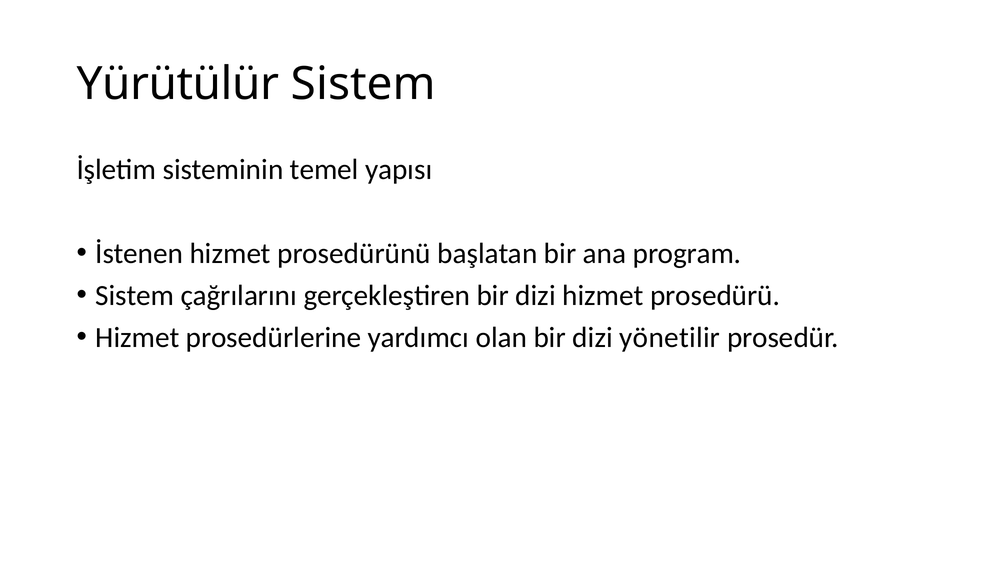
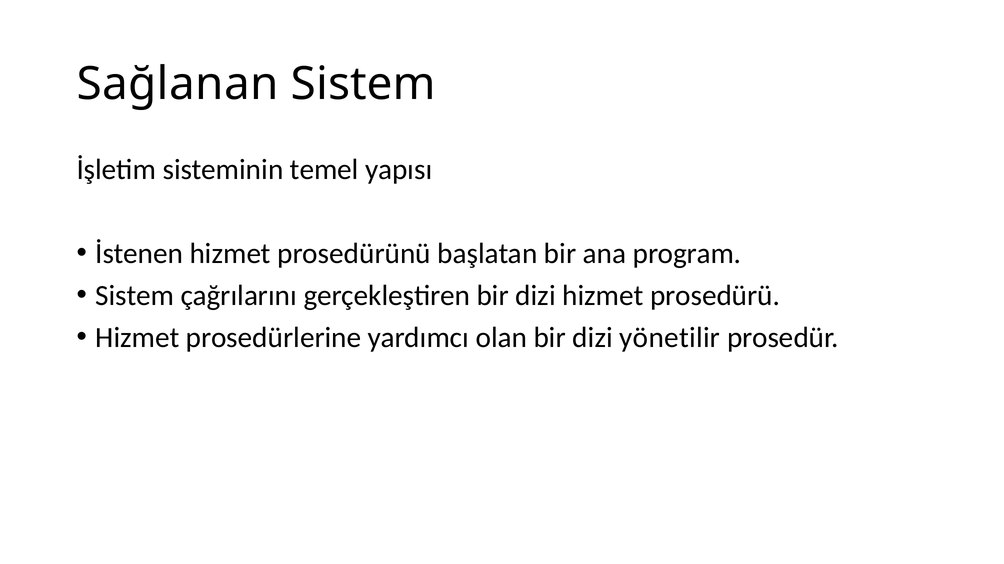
Yürütülür: Yürütülür -> Sağlanan
